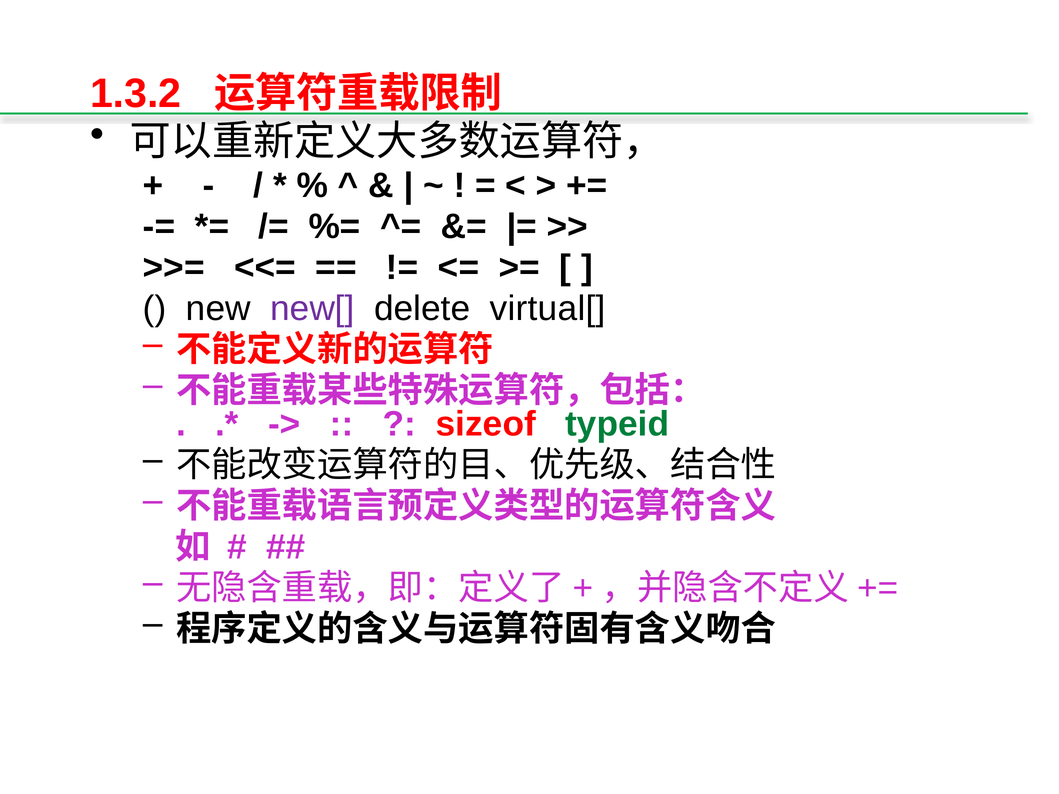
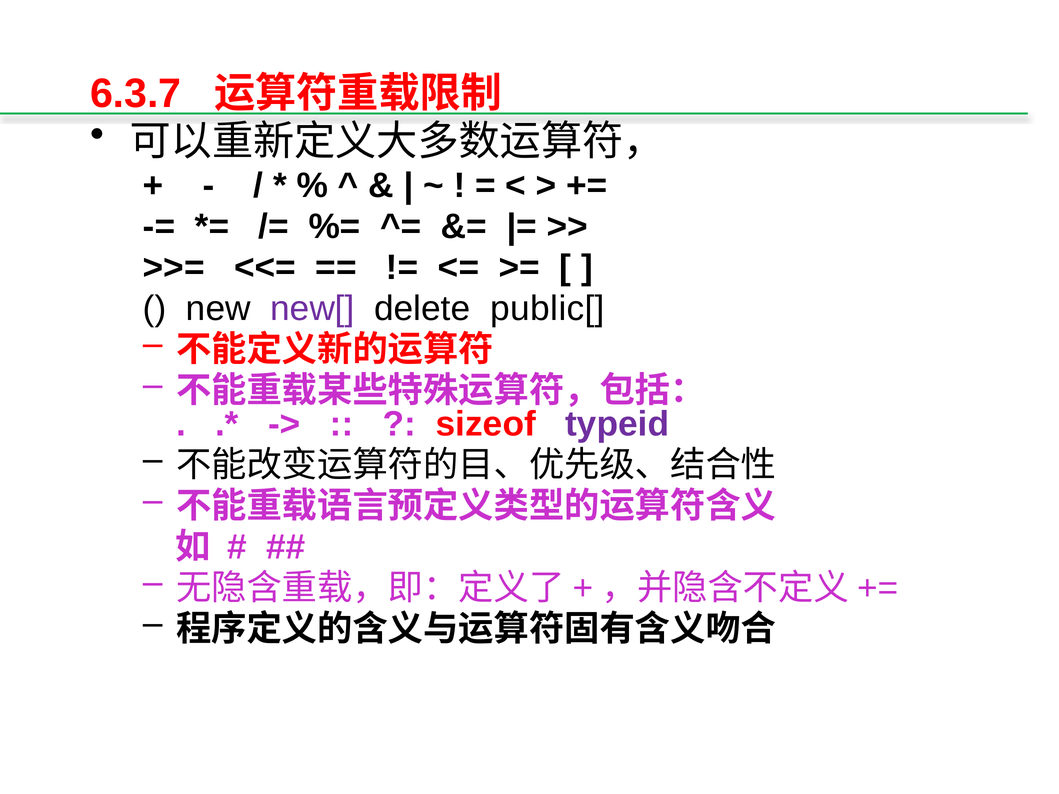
1.3.2: 1.3.2 -> 6.3.7
virtual[: virtual[ -> public[
typeid colour: green -> purple
